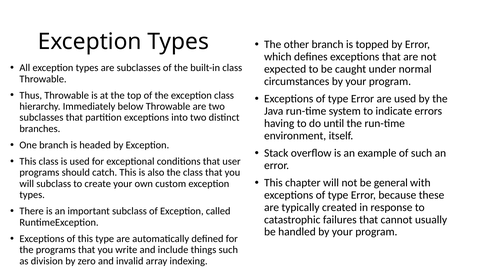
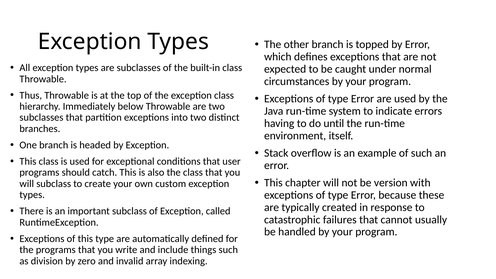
general: general -> version
